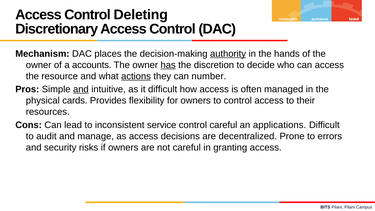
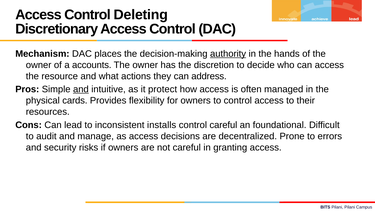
has underline: present -> none
actions underline: present -> none
number: number -> address
it difficult: difficult -> protect
service: service -> installs
applications: applications -> foundational
